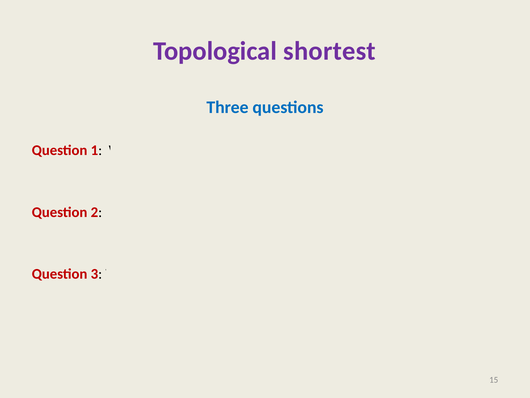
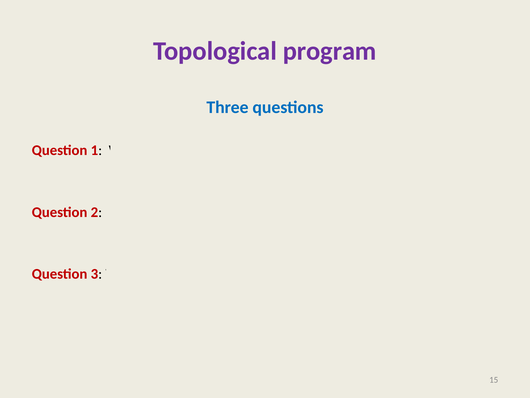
shortest: shortest -> program
